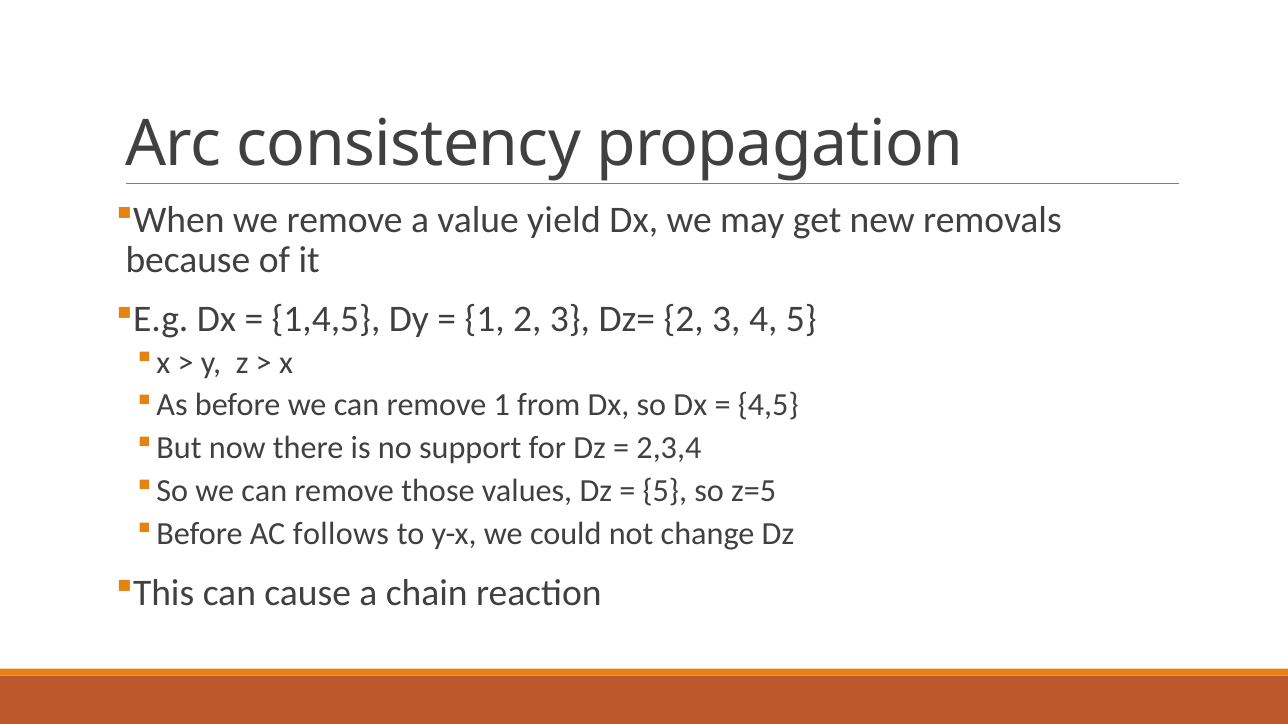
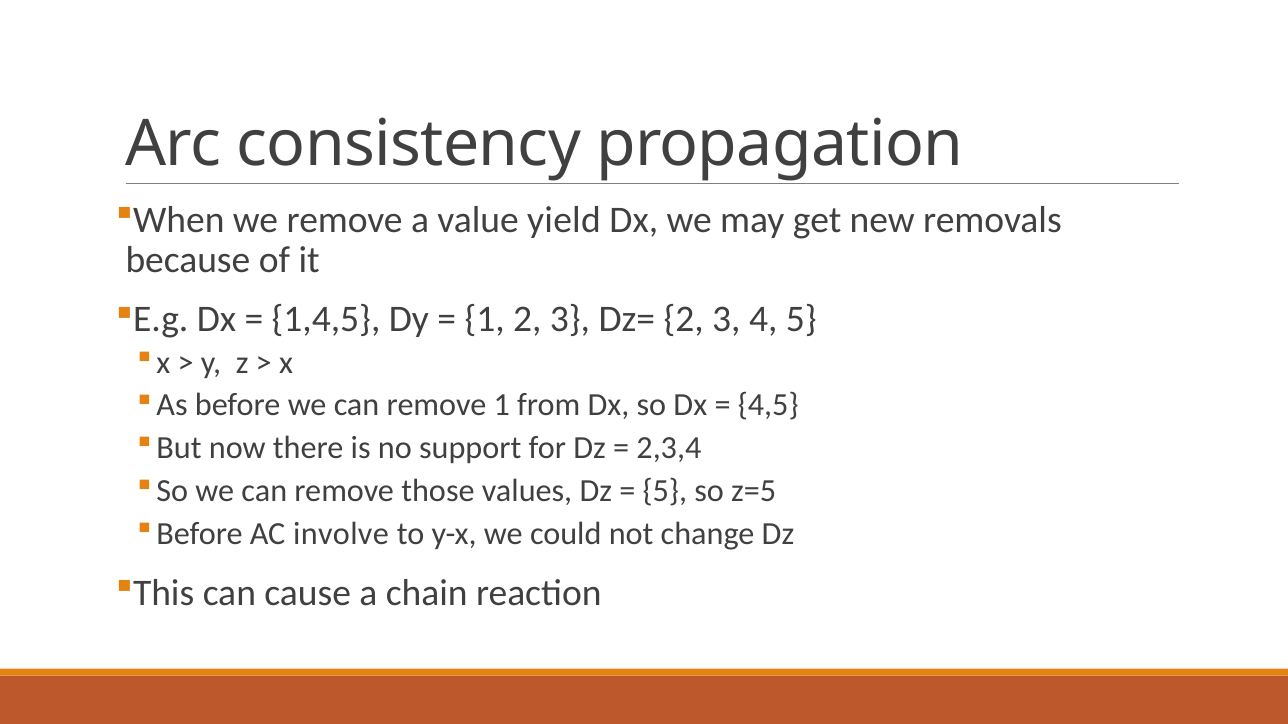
follows: follows -> involve
